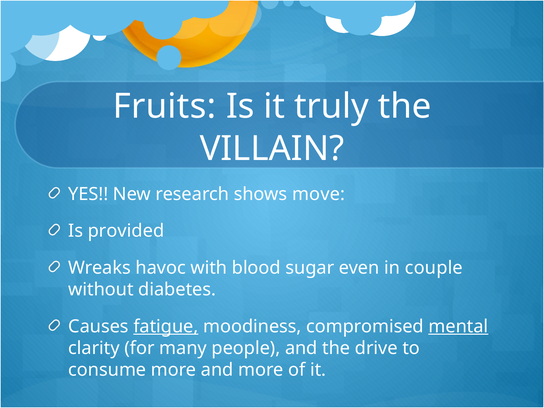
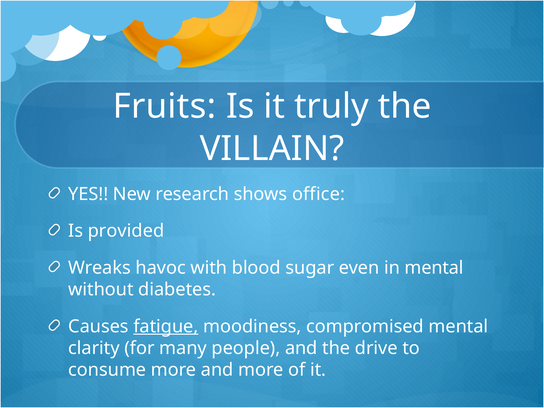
move: move -> office
in couple: couple -> mental
mental at (458, 326) underline: present -> none
